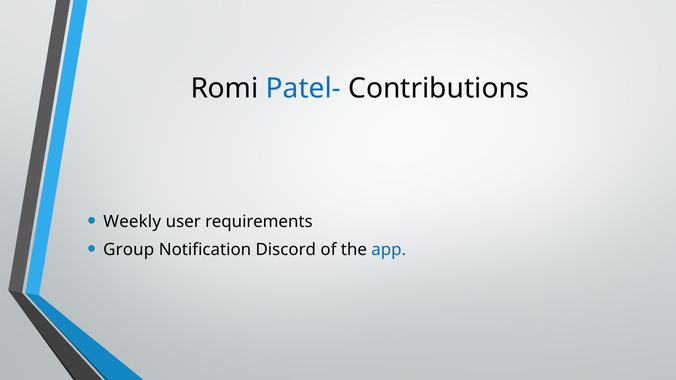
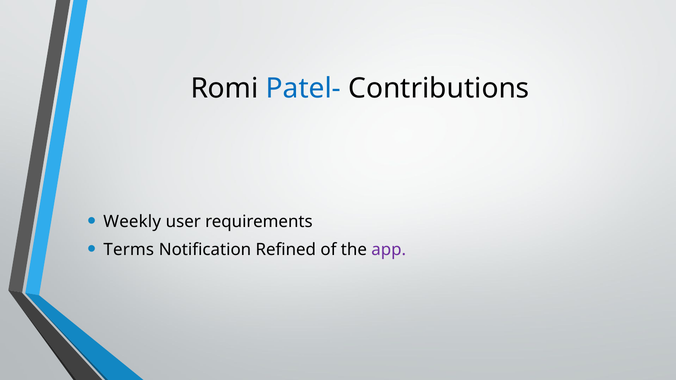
Group: Group -> Terms
Discord: Discord -> Refined
app colour: blue -> purple
